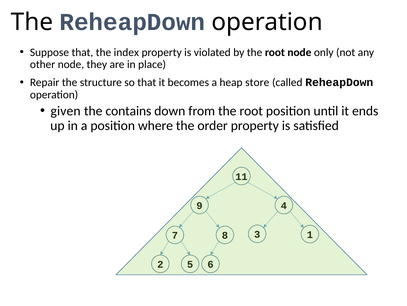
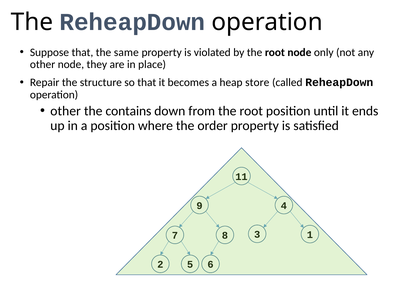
index: index -> same
given at (66, 111): given -> other
